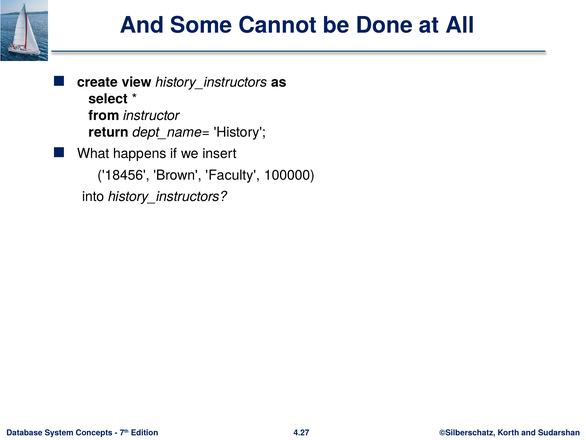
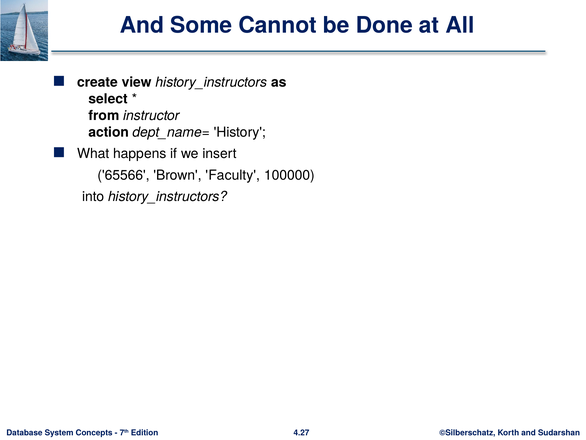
return: return -> action
18456: 18456 -> 65566
